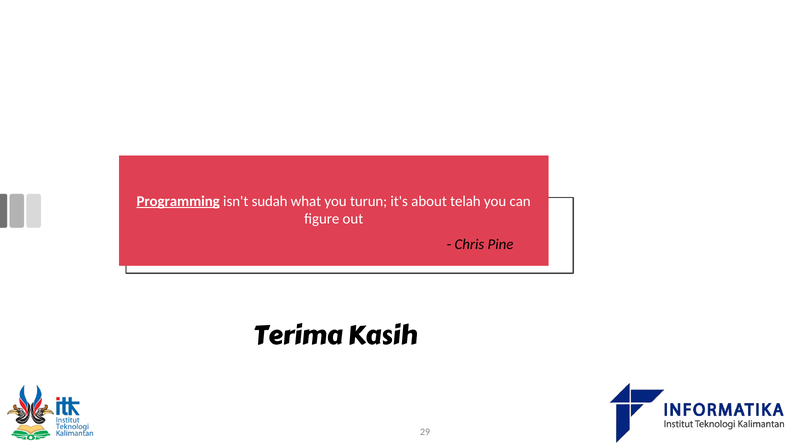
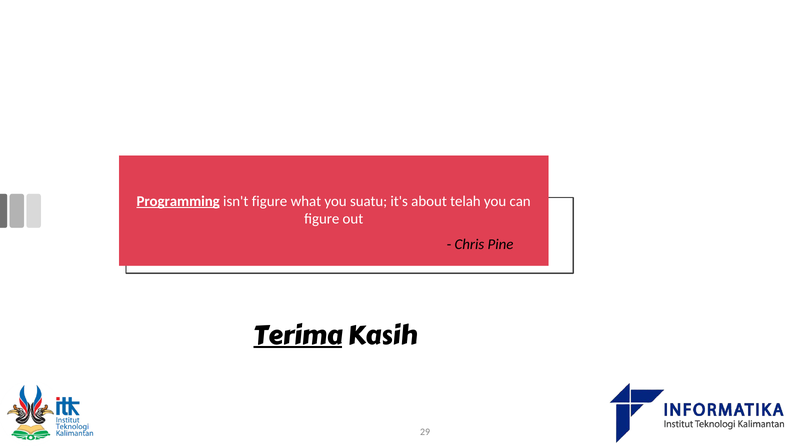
isn't sudah: sudah -> figure
turun: turun -> suatu
Terima underline: none -> present
